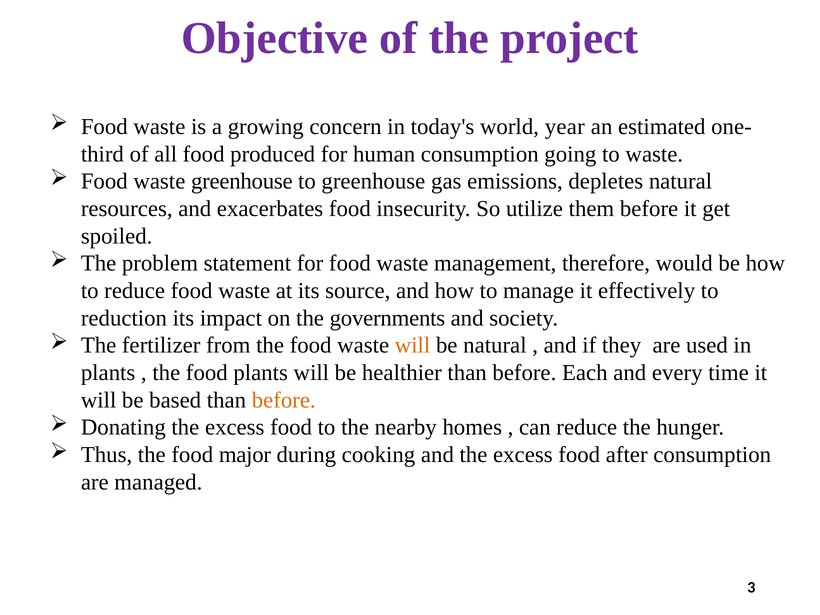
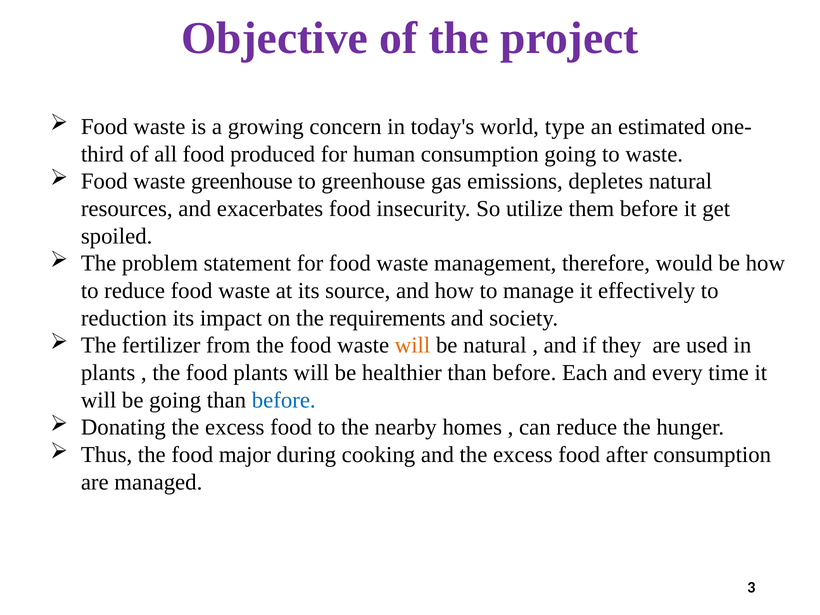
year: year -> type
governments: governments -> requirements
be based: based -> going
before at (284, 400) colour: orange -> blue
